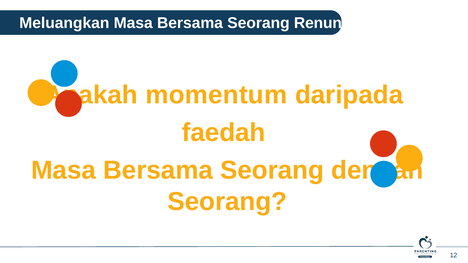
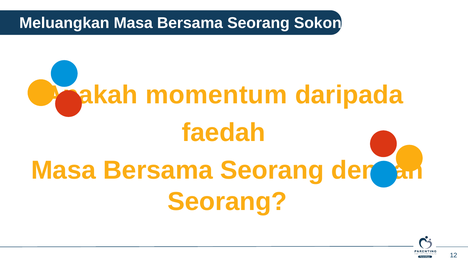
Renung: Renung -> Sokong
